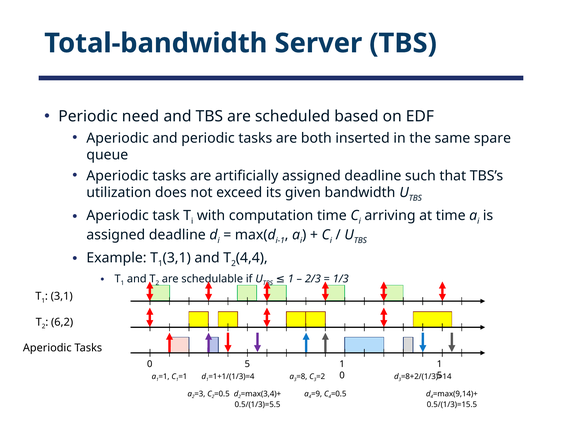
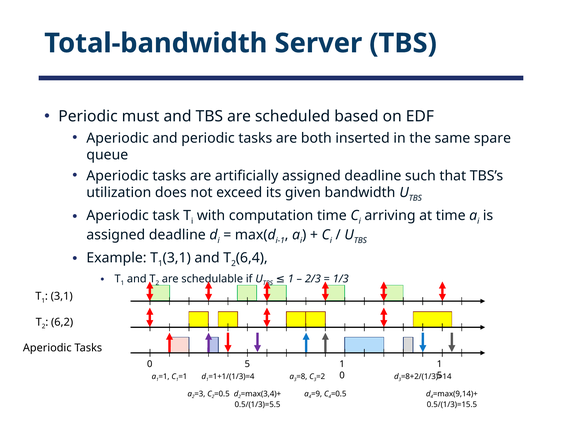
need: need -> must
4,4: 4,4 -> 6,4
